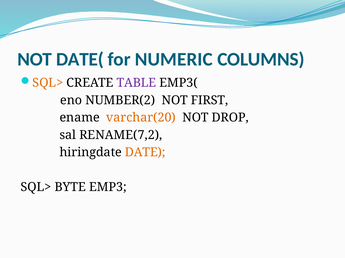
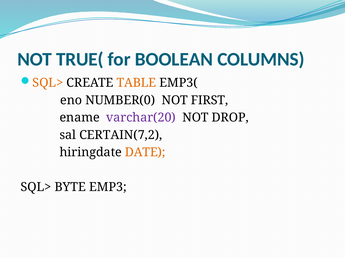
DATE(: DATE( -> TRUE(
NUMERIC: NUMERIC -> BOOLEAN
TABLE colour: purple -> orange
NUMBER(2: NUMBER(2 -> NUMBER(0
varchar(20 colour: orange -> purple
RENAME(7,2: RENAME(7,2 -> CERTAIN(7,2
